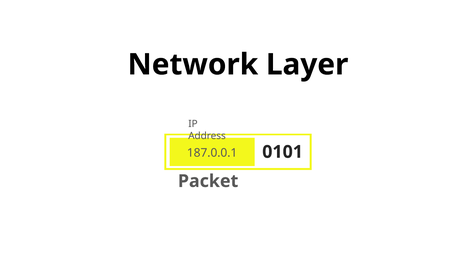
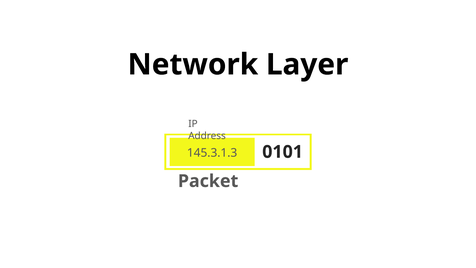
187.0.0.1: 187.0.0.1 -> 145.3.1.3
